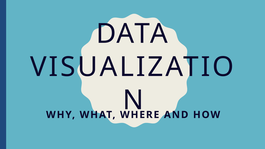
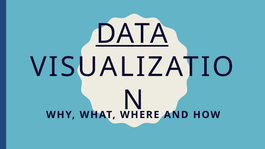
DATA underline: none -> present
